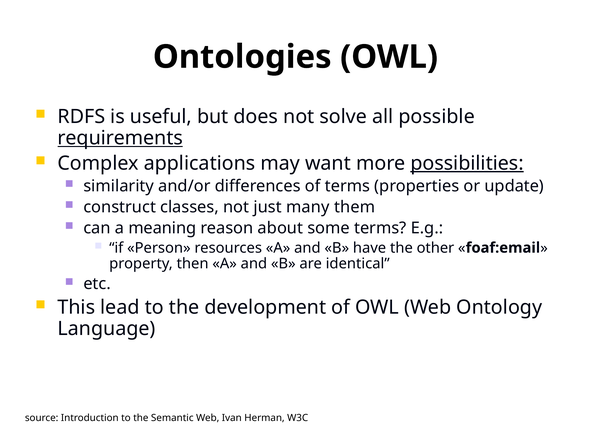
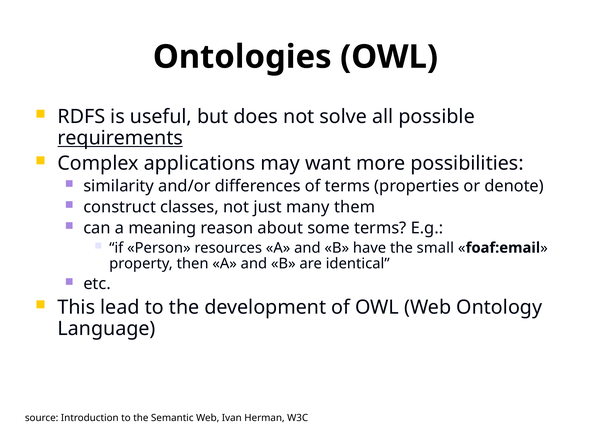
possibilities underline: present -> none
update: update -> denote
other: other -> small
